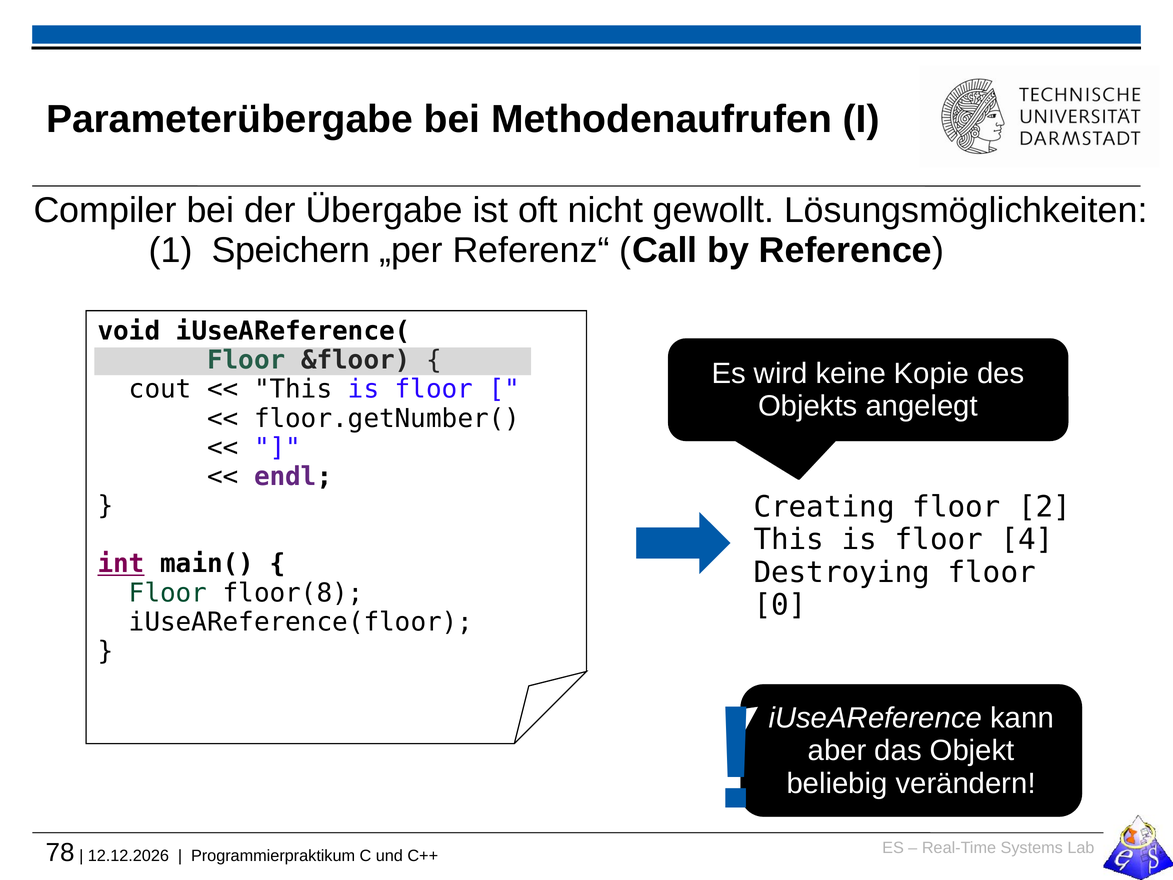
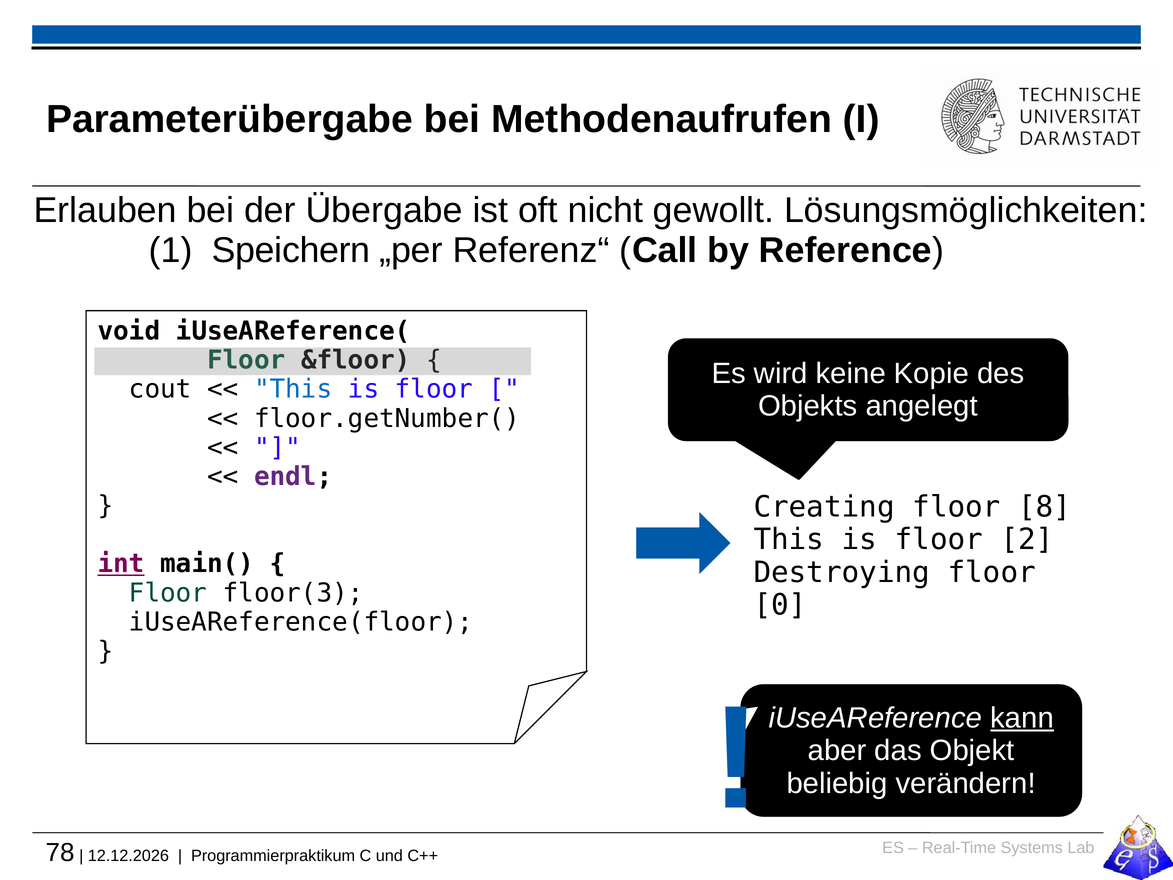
Compiler: Compiler -> Erlauben
This at (293, 389) colour: black -> blue
2: 2 -> 8
4: 4 -> 2
floor(8: floor(8 -> floor(3
kann underline: none -> present
